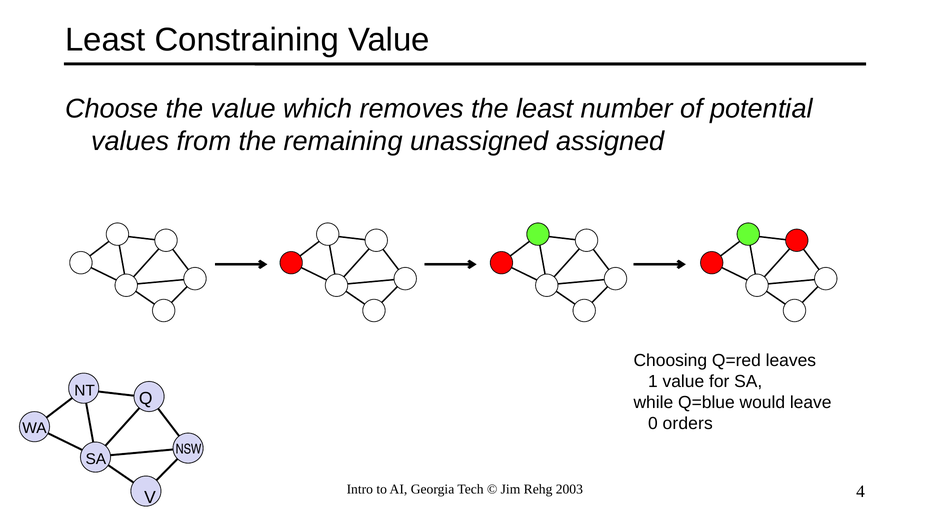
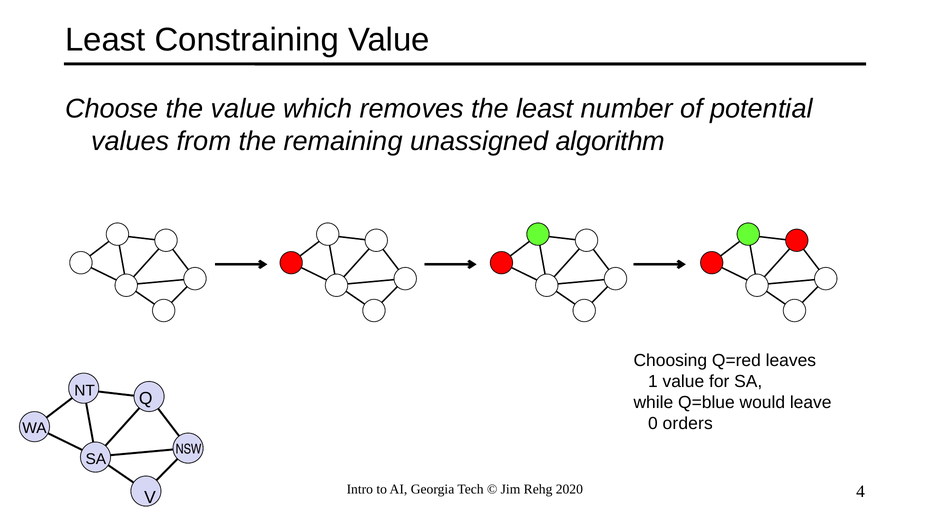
assigned: assigned -> algorithm
2003: 2003 -> 2020
